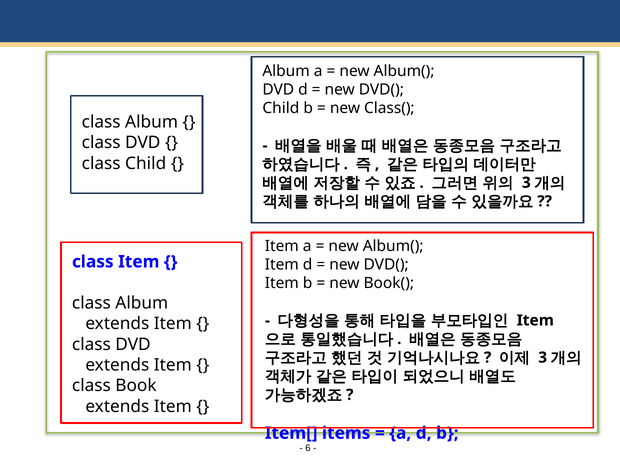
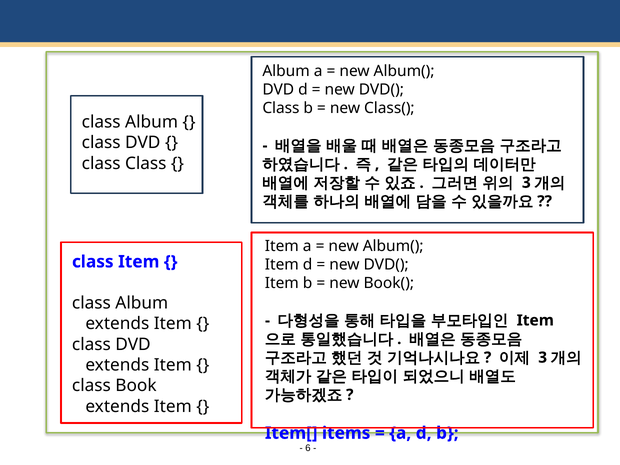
Child at (281, 108): Child -> Class
class Child: Child -> Class
